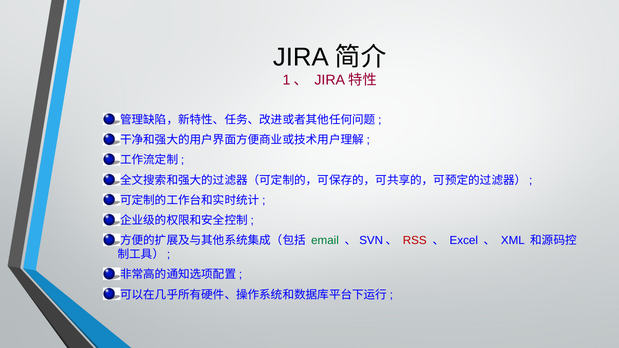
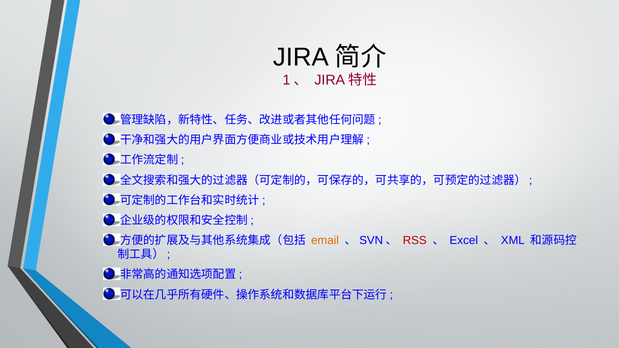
email colour: green -> orange
